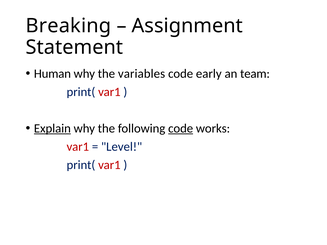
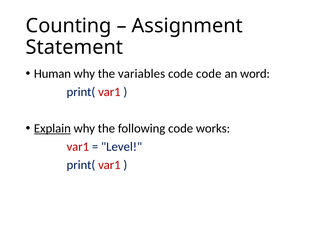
Breaking: Breaking -> Counting
code early: early -> code
team: team -> word
code at (181, 129) underline: present -> none
